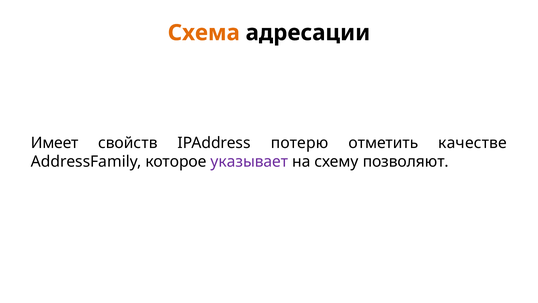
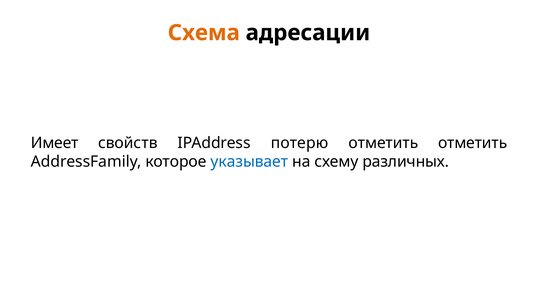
отметить качестве: качестве -> отметить
указывает colour: purple -> blue
позволяют: позволяют -> различных
